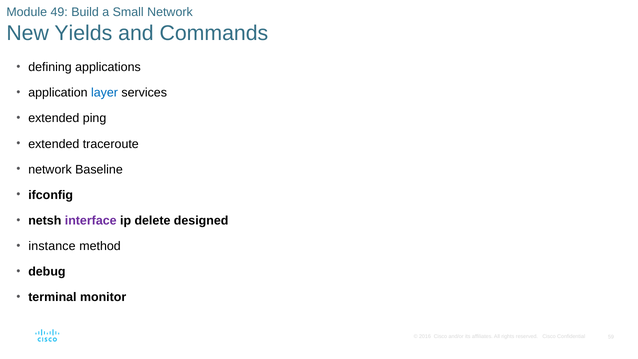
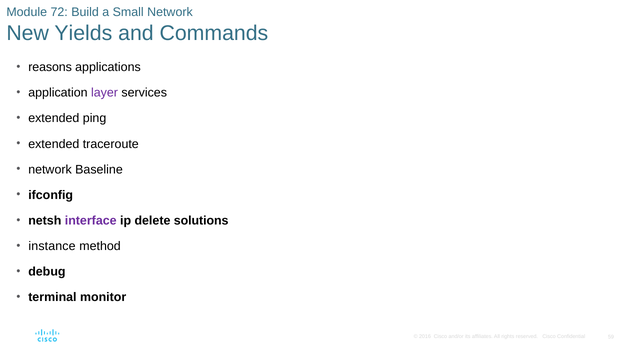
49: 49 -> 72
defining: defining -> reasons
layer colour: blue -> purple
designed: designed -> solutions
